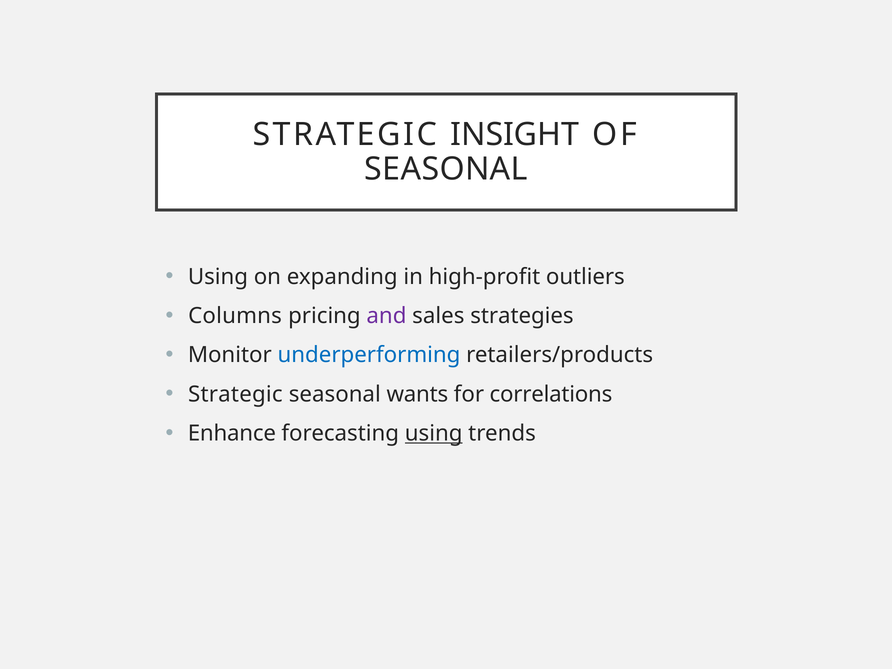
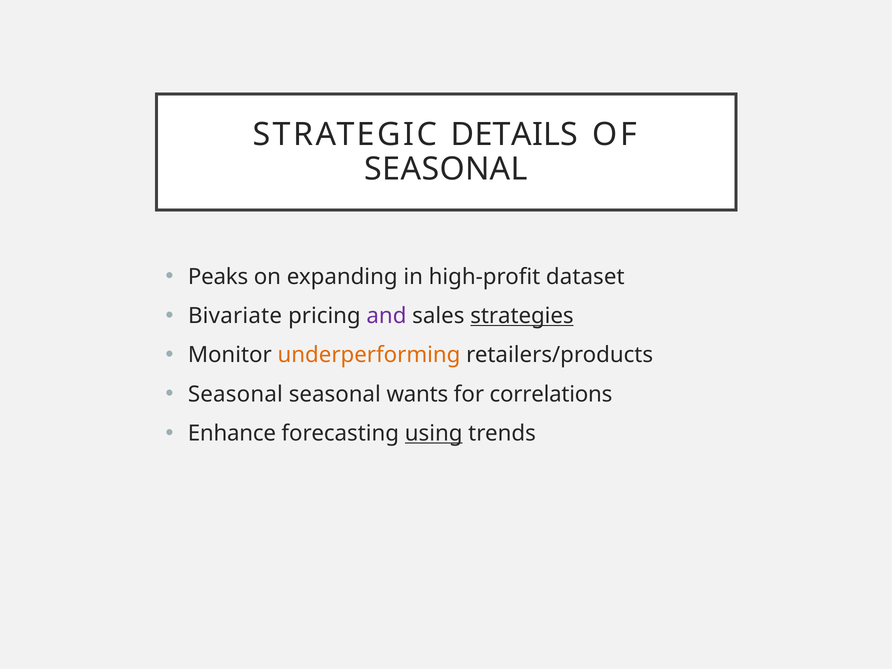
INSIGHT: INSIGHT -> DETAILS
Using at (218, 277): Using -> Peaks
outliers: outliers -> dataset
Columns: Columns -> Bivariate
strategies underline: none -> present
underperforming colour: blue -> orange
Strategic at (235, 394): Strategic -> Seasonal
